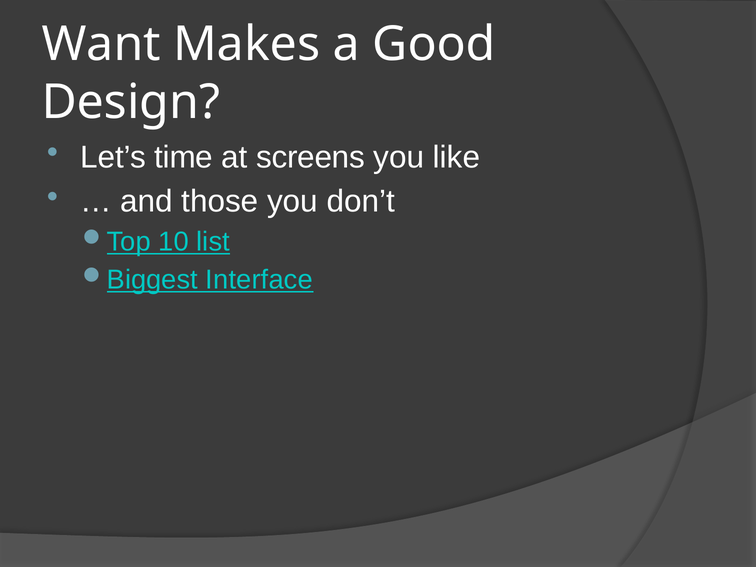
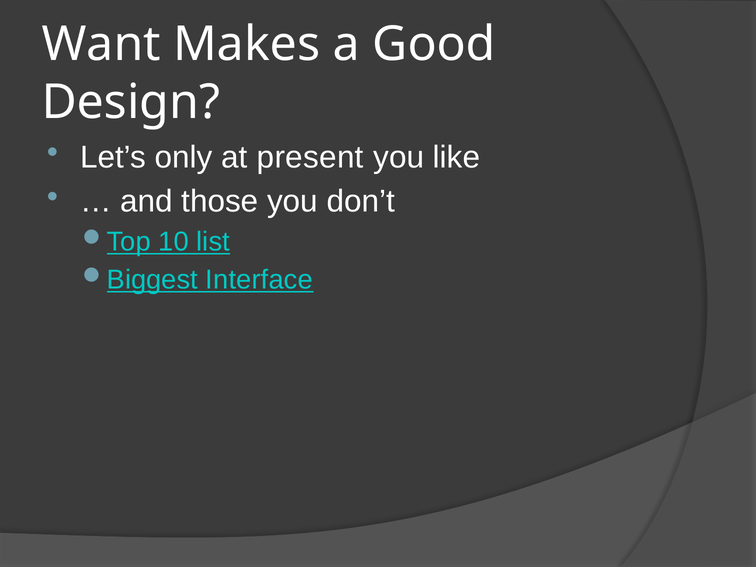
time: time -> only
screens: screens -> present
